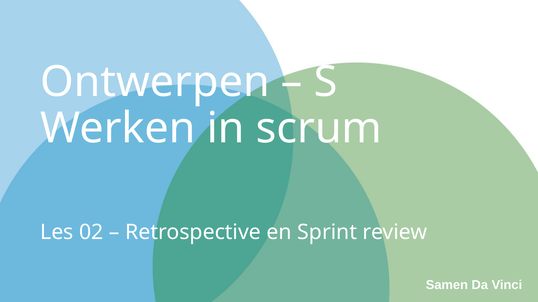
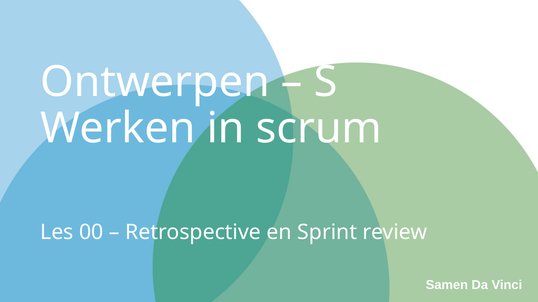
02: 02 -> 00
